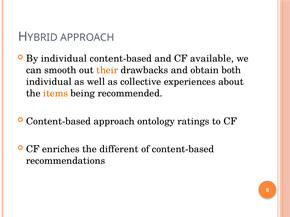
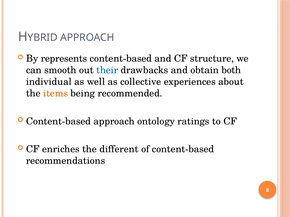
By individual: individual -> represents
available: available -> structure
their colour: orange -> blue
